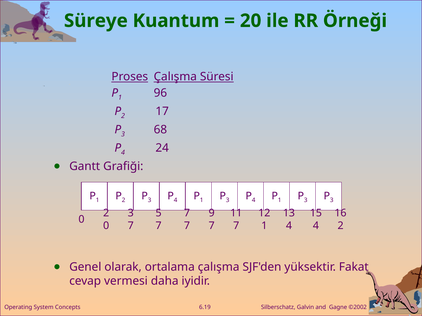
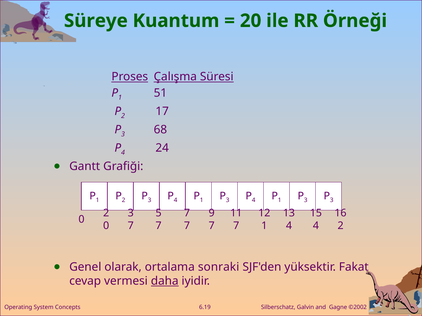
96: 96 -> 51
ortalama çalışma: çalışma -> sonraki
daha underline: none -> present
